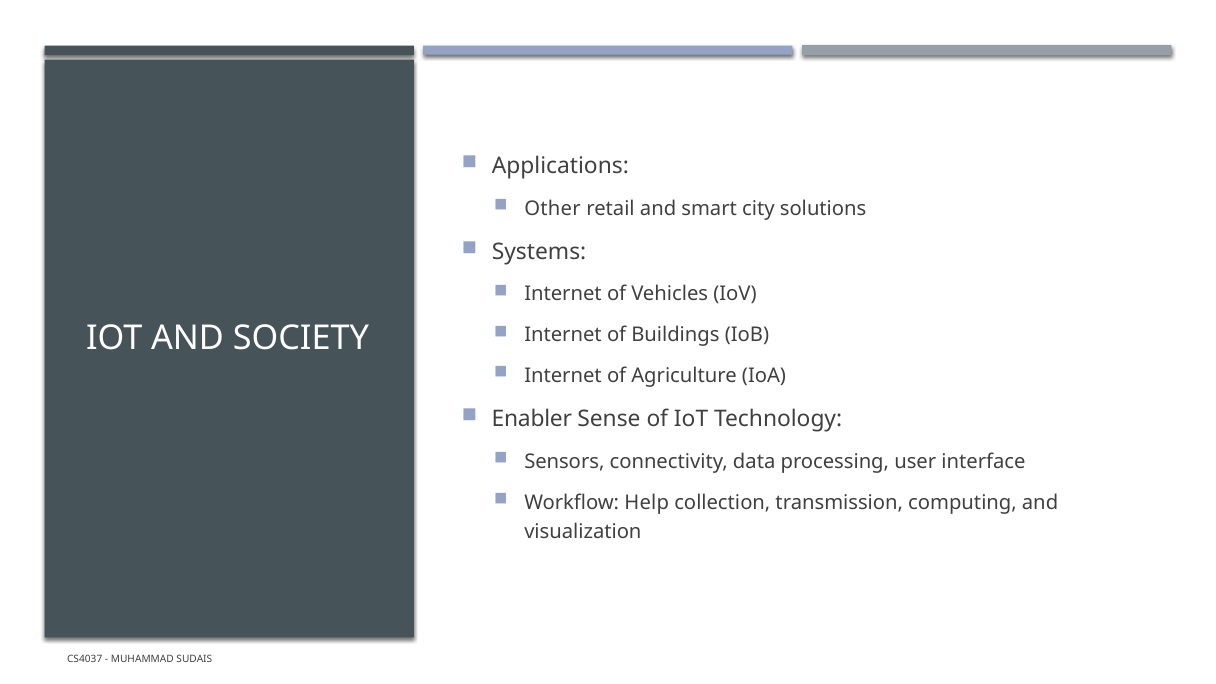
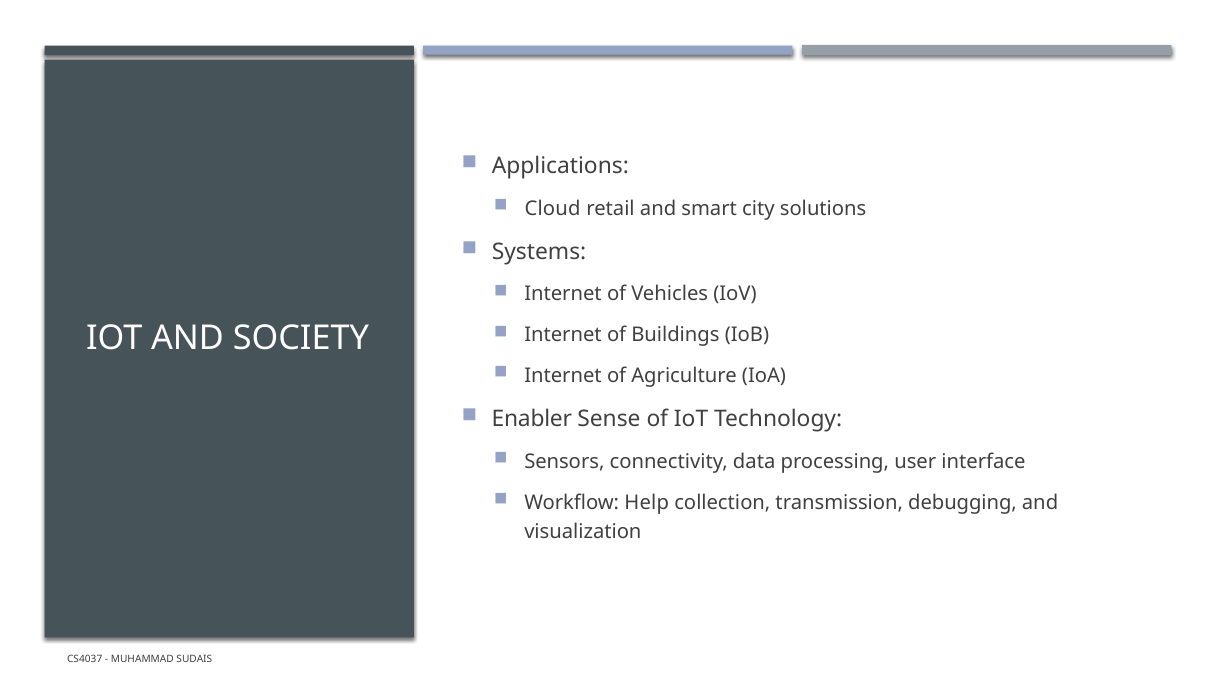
Other: Other -> Cloud
computing: computing -> debugging
